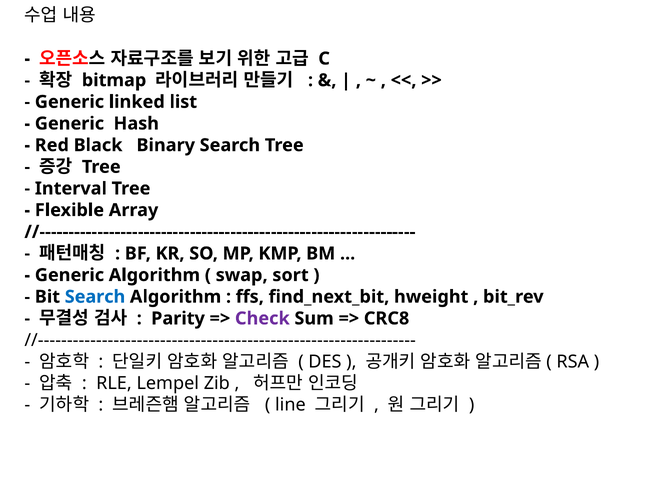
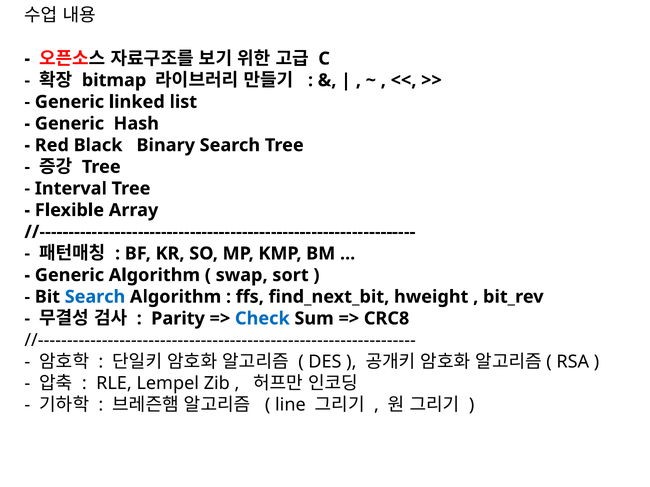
Check colour: purple -> blue
